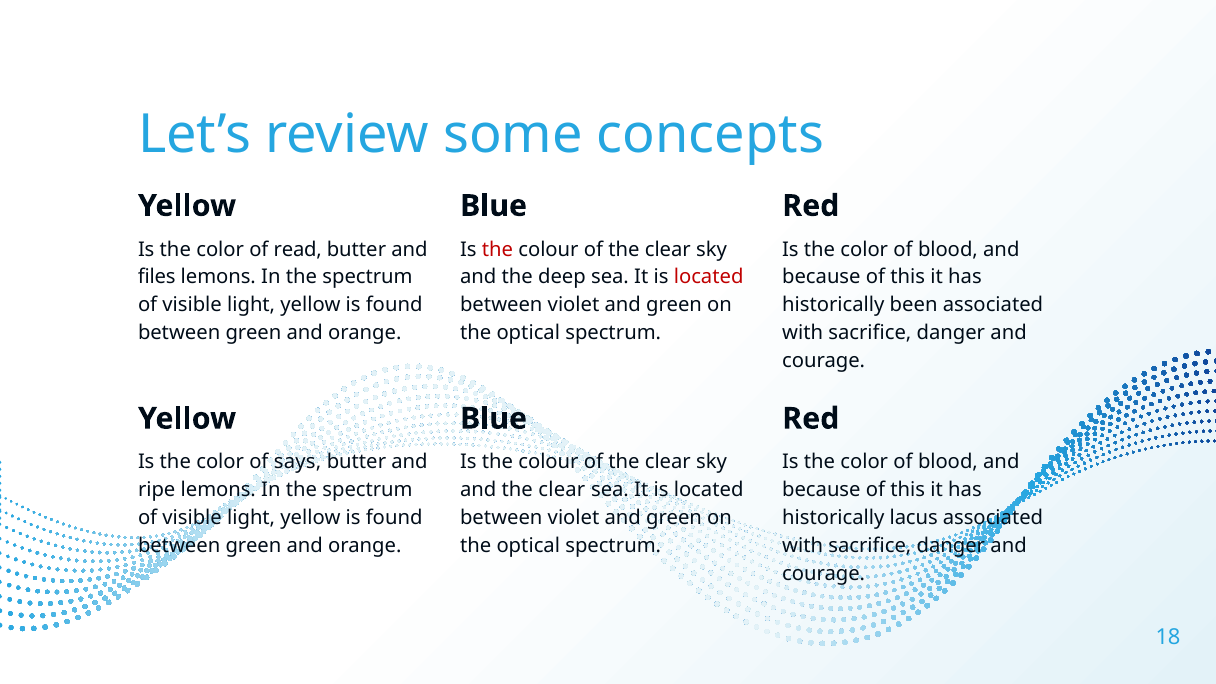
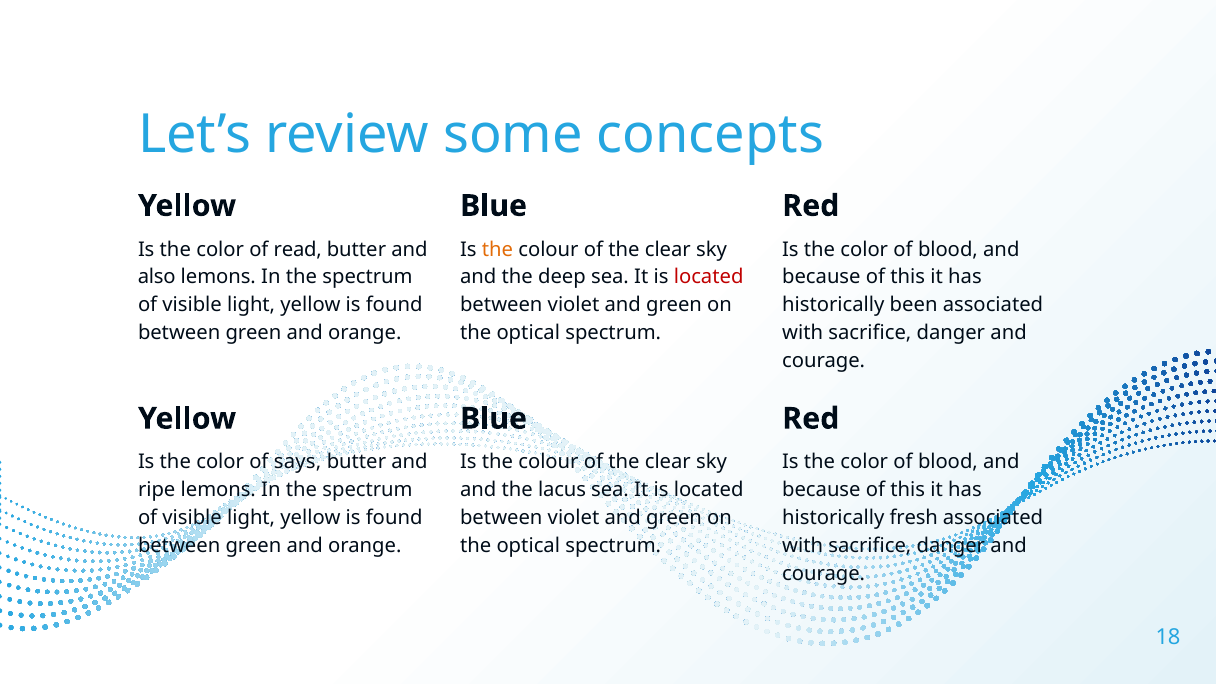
the at (497, 249) colour: red -> orange
files: files -> also
and the clear: clear -> lacus
lacus: lacus -> fresh
